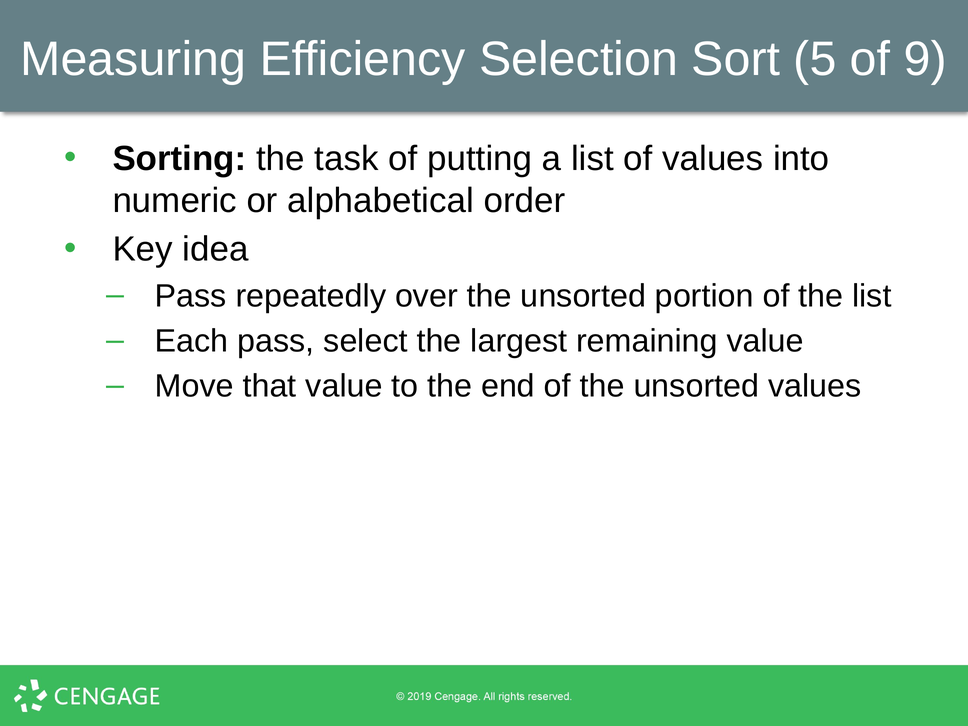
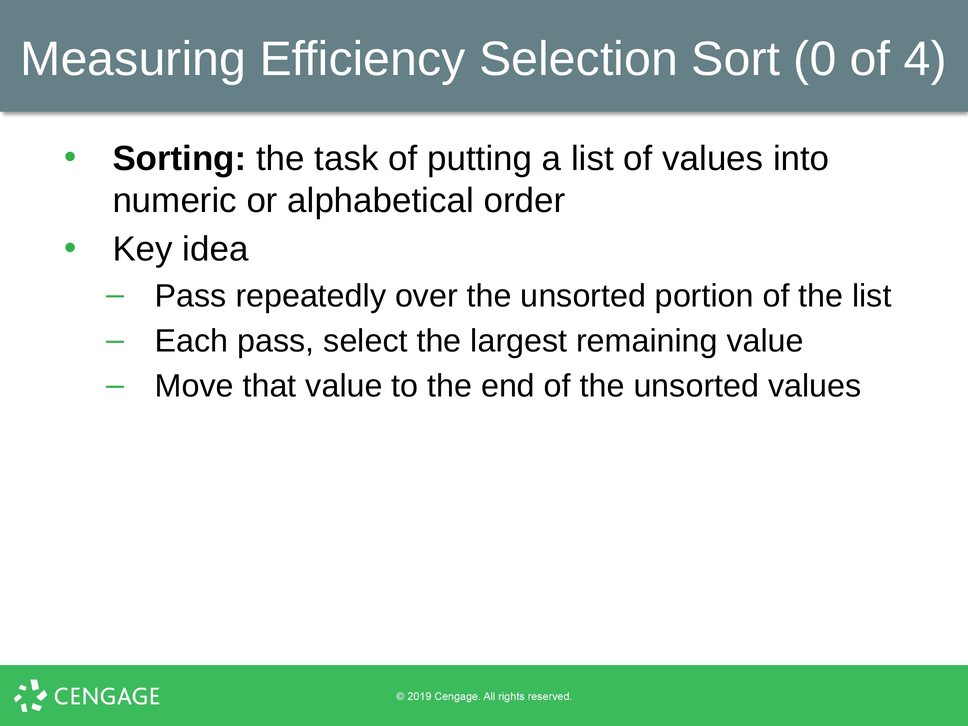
5: 5 -> 0
9: 9 -> 4
